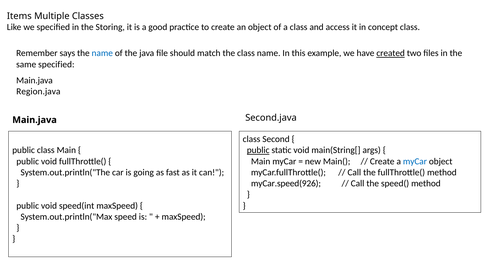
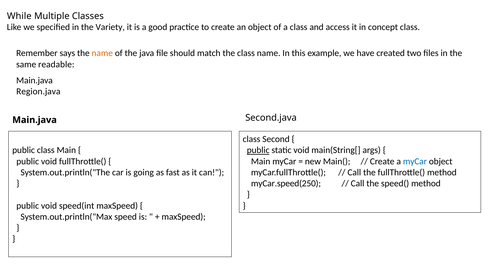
Items: Items -> While
Storing: Storing -> Variety
name at (102, 53) colour: blue -> orange
created underline: present -> none
same specified: specified -> readable
myCar.speed(926: myCar.speed(926 -> myCar.speed(250
